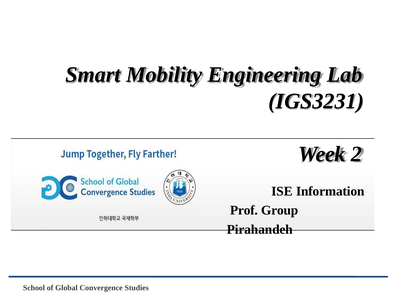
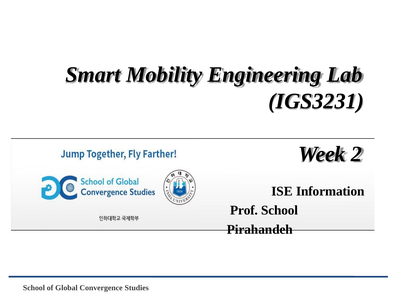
Prof Group: Group -> School
